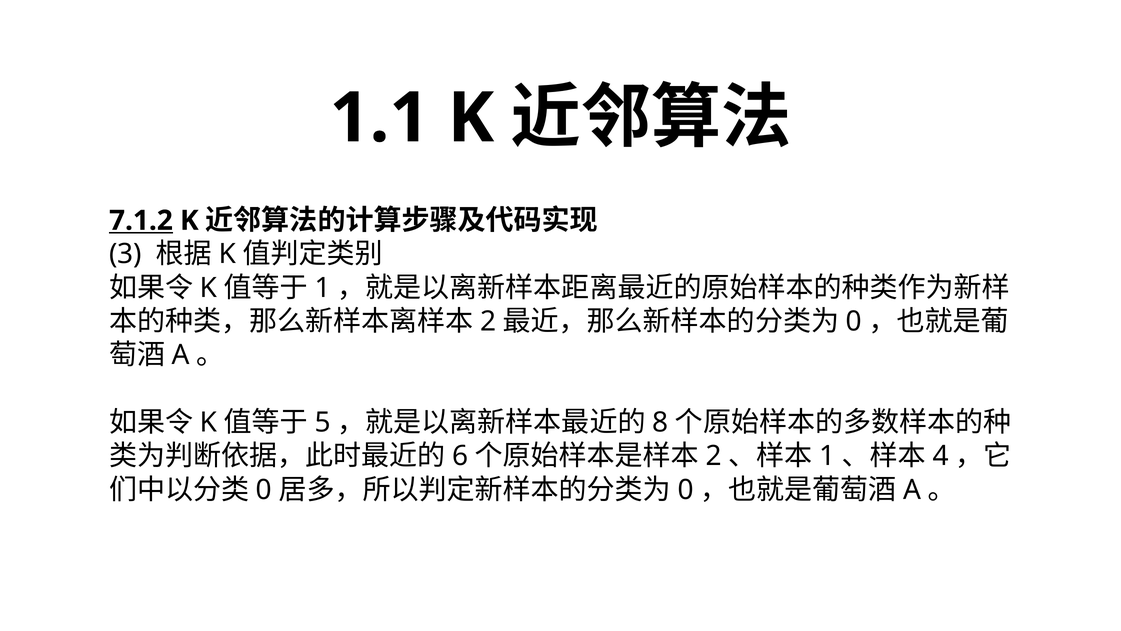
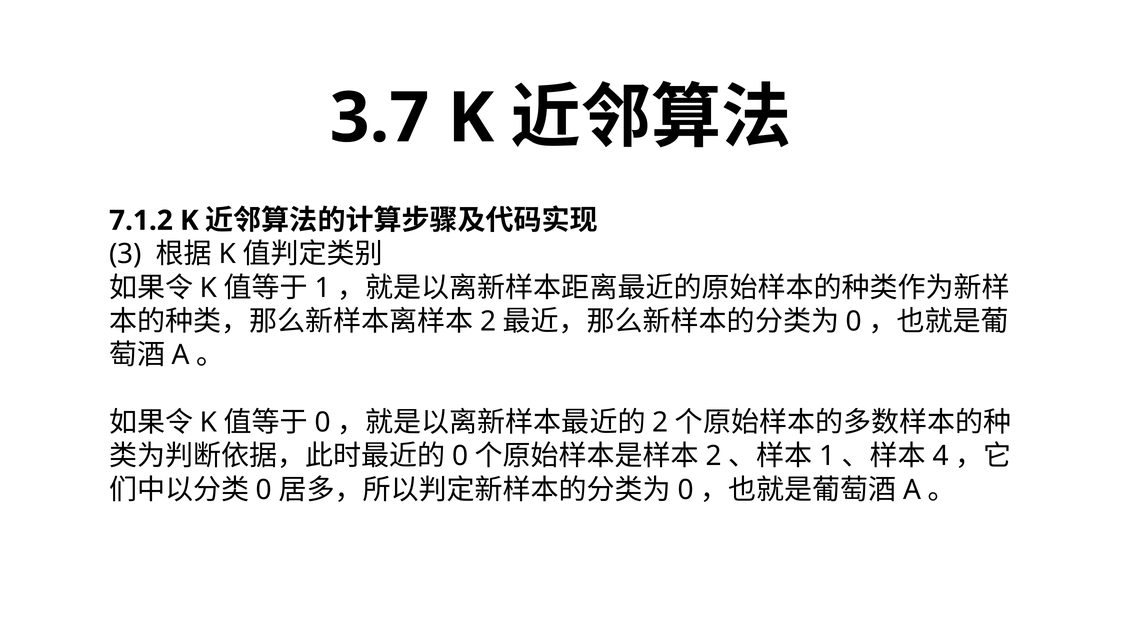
1.1: 1.1 -> 3.7
7.1.2 underline: present -> none
5 at (323, 422): 5 -> 0
8 at (660, 422): 8 -> 2
6 at (460, 456): 6 -> 0
